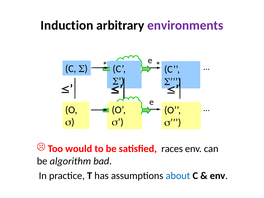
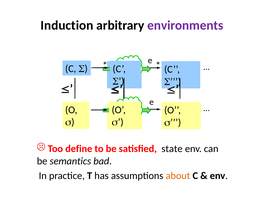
would: would -> define
races: races -> state
algorithm: algorithm -> semantics
about colour: blue -> orange
